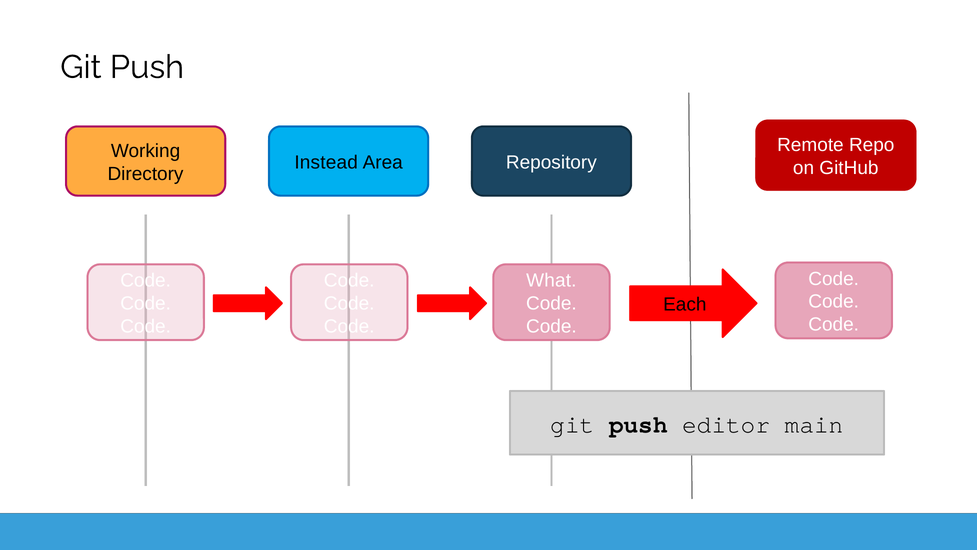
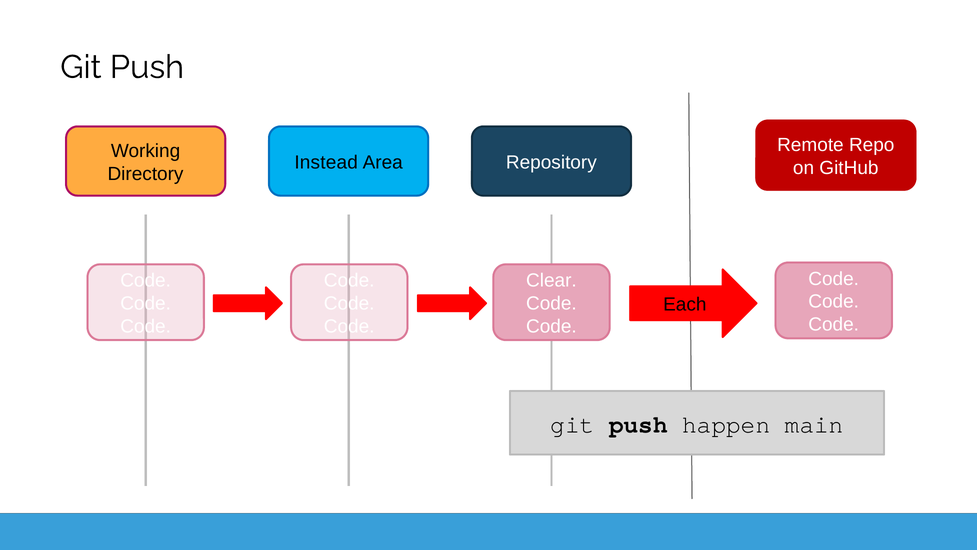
What: What -> Clear
editor: editor -> happen
